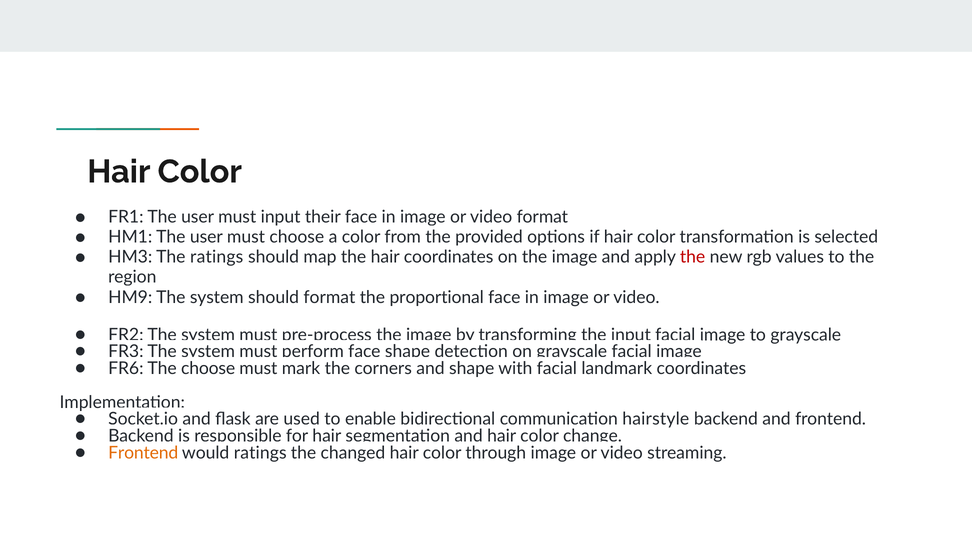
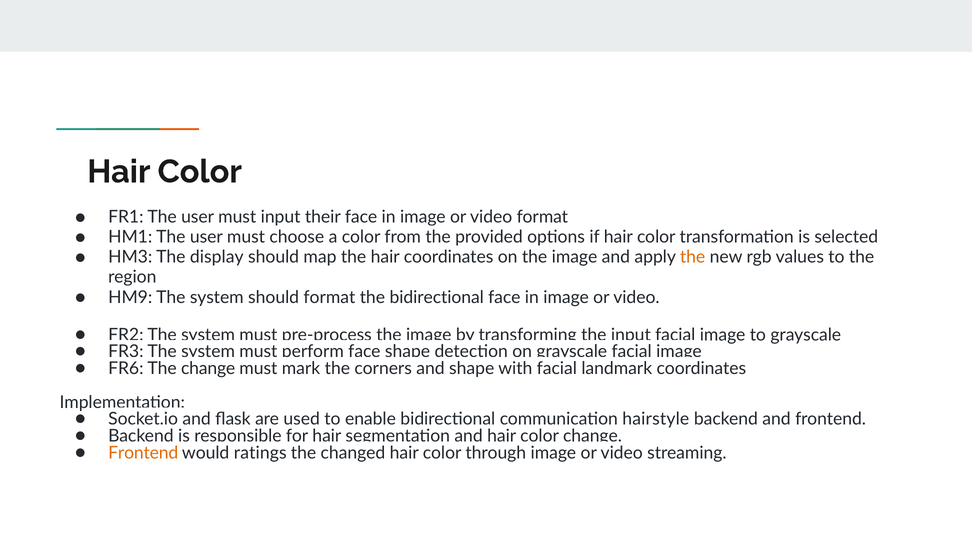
The ratings: ratings -> display
the at (693, 257) colour: red -> orange
the proportional: proportional -> bidirectional
The choose: choose -> change
